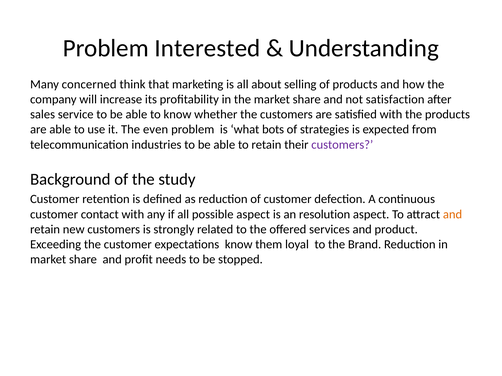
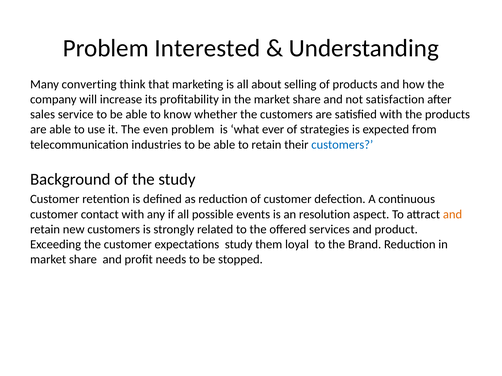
concerned: concerned -> converting
bots: bots -> ever
customers at (342, 145) colour: purple -> blue
possible aspect: aspect -> events
expectations know: know -> study
